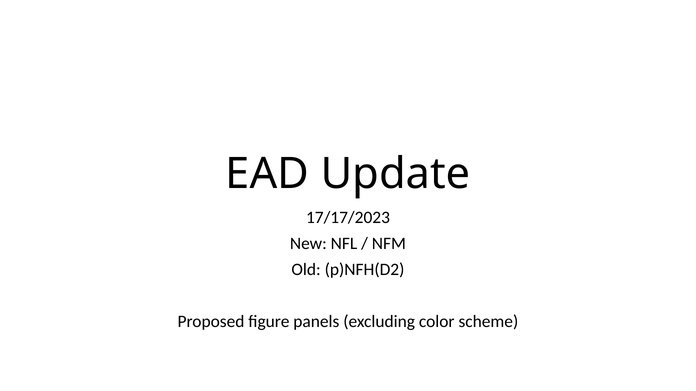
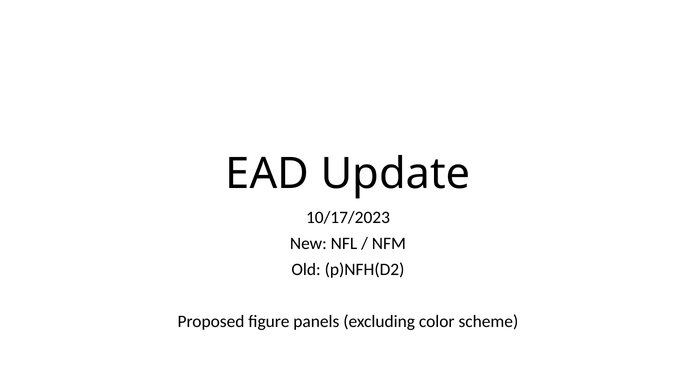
17/17/2023: 17/17/2023 -> 10/17/2023
